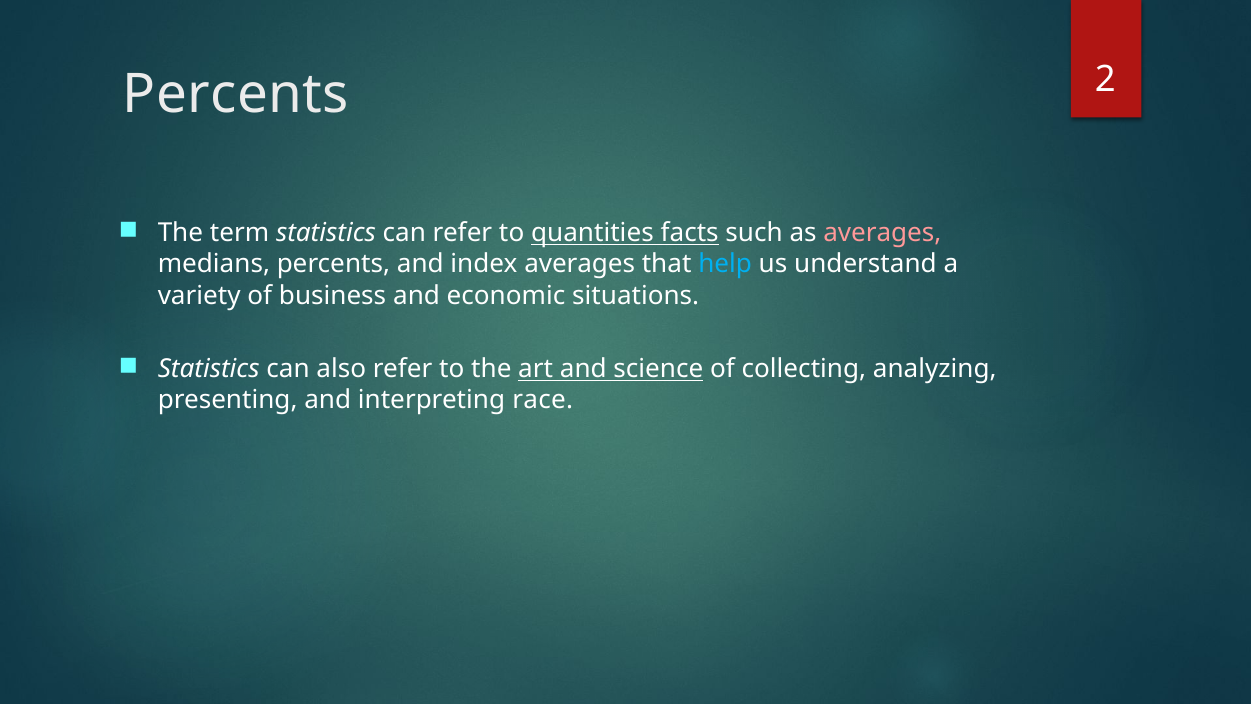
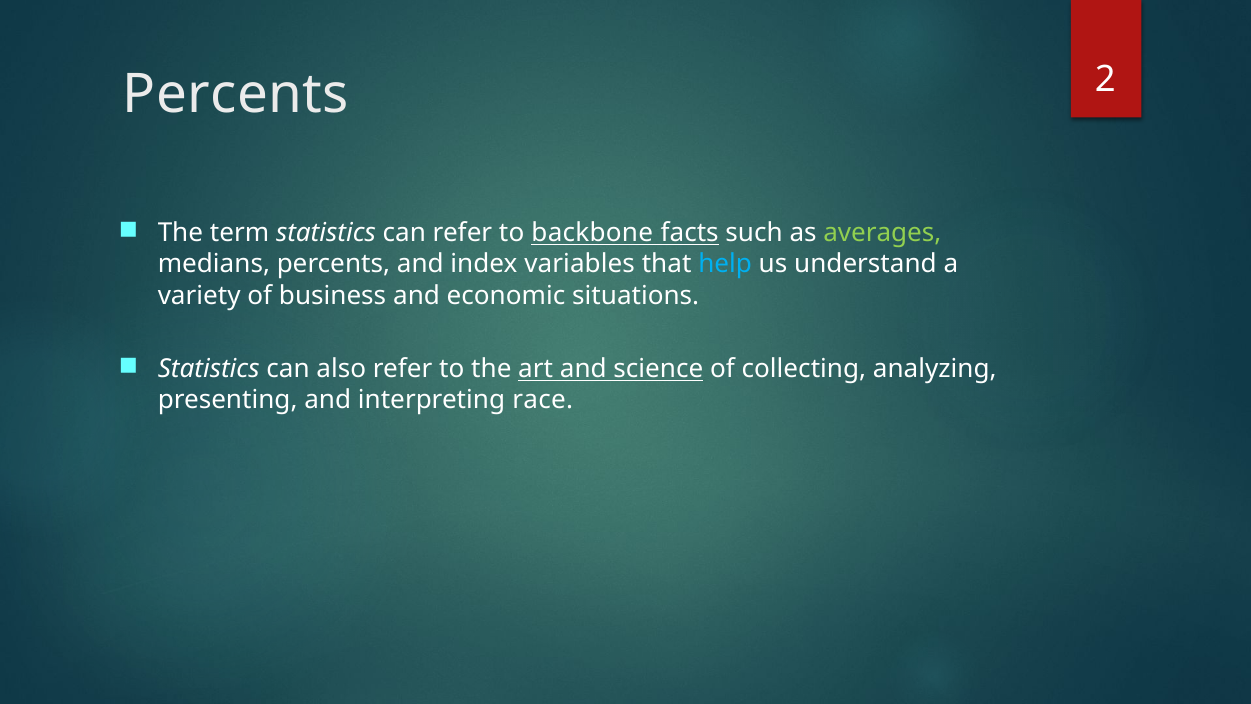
quantities: quantities -> backbone
averages at (882, 233) colour: pink -> light green
index averages: averages -> variables
